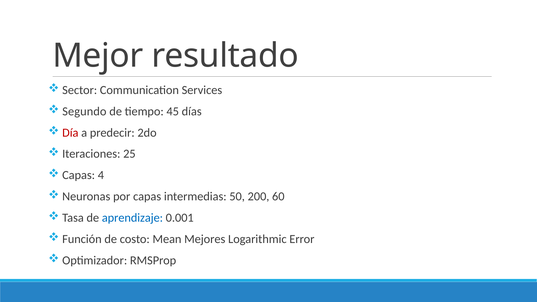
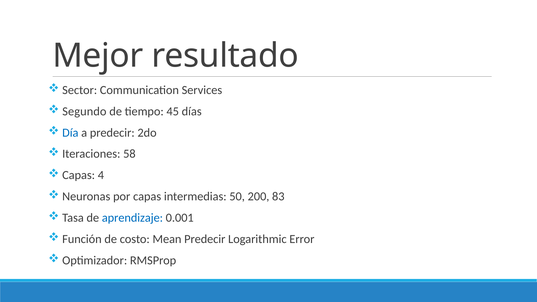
Día colour: red -> blue
25: 25 -> 58
60: 60 -> 83
Mean Mejores: Mejores -> Predecir
